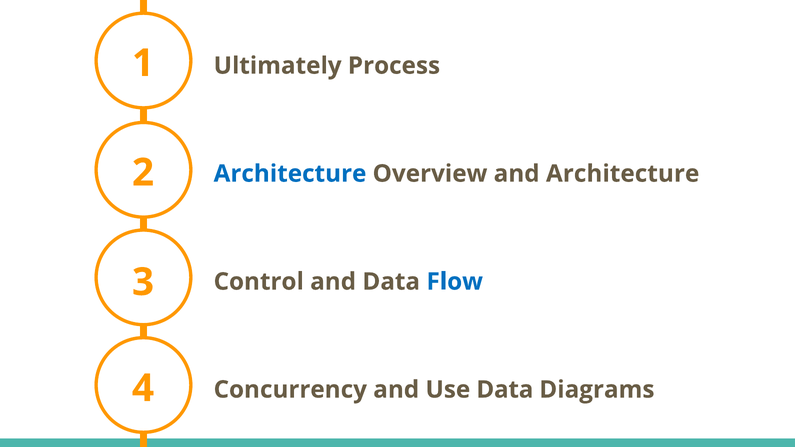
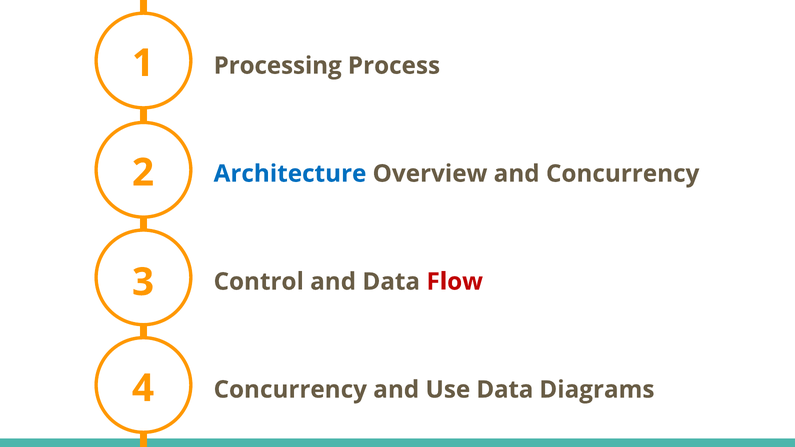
Ultimately: Ultimately -> Processing
and Architecture: Architecture -> Concurrency
Flow colour: blue -> red
